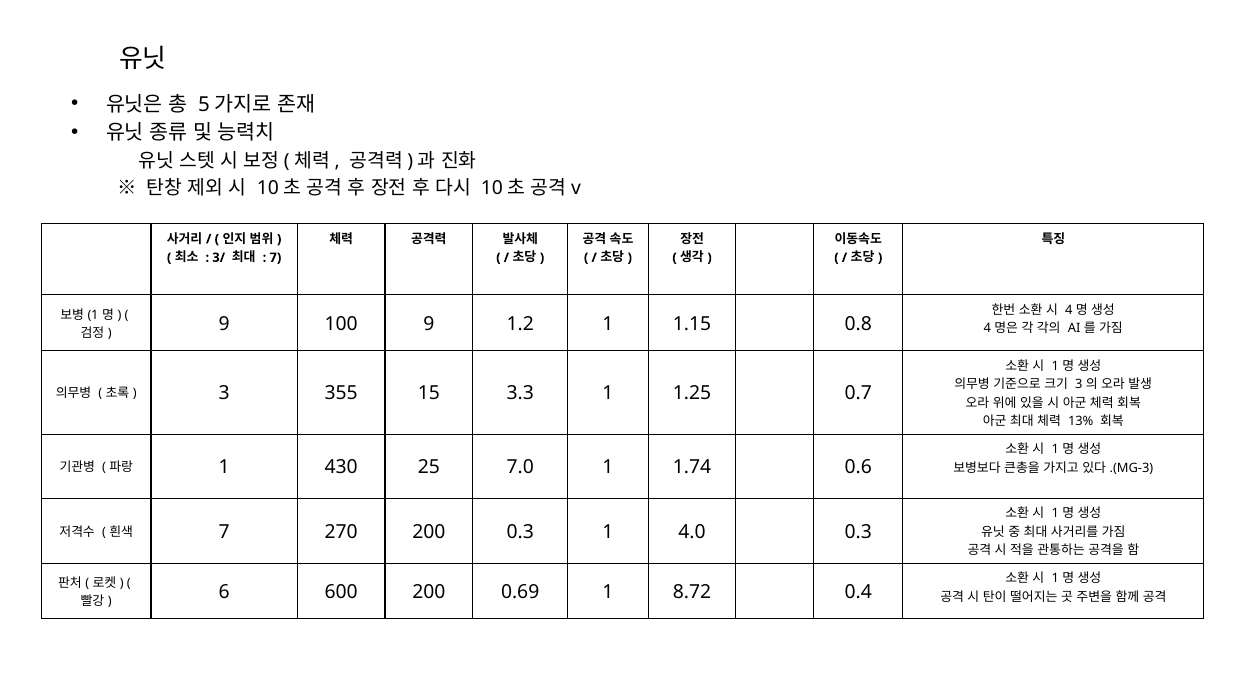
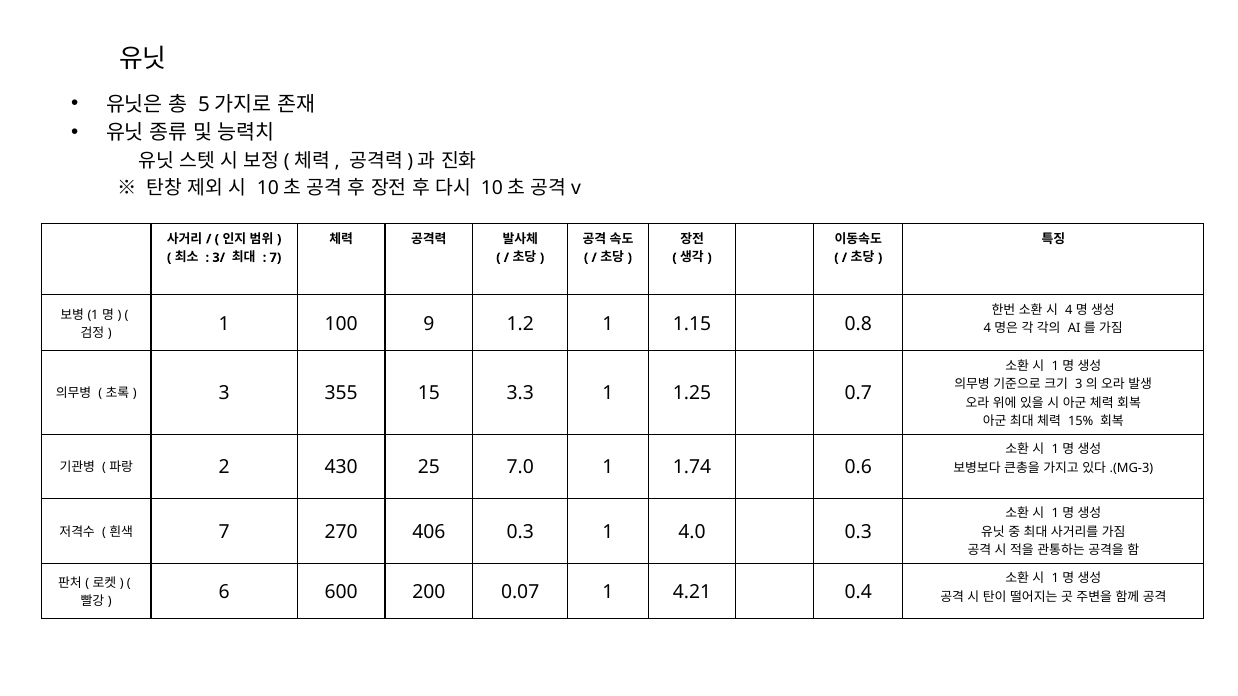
9 at (224, 324): 9 -> 1
13%: 13% -> 15%
1 at (224, 467): 1 -> 2
270 200: 200 -> 406
0.69: 0.69 -> 0.07
8.72: 8.72 -> 4.21
